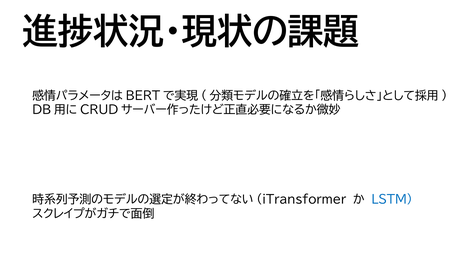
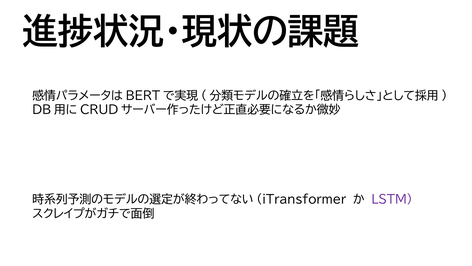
LSTM colour: blue -> purple
